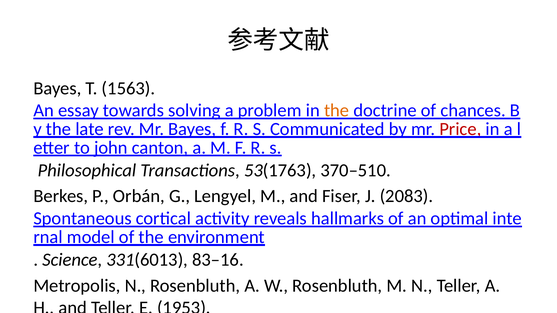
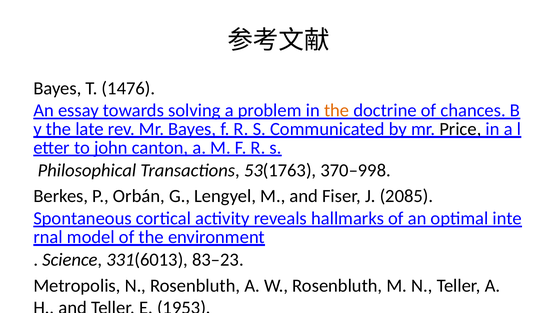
1563: 1563 -> 1476
Price colour: red -> black
370–510: 370–510 -> 370–998
2083: 2083 -> 2085
83–16: 83–16 -> 83–23
